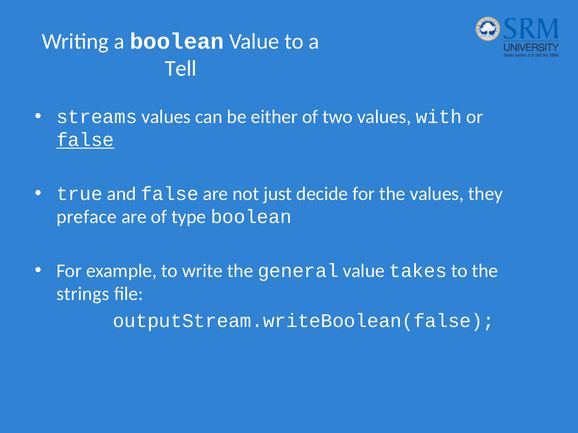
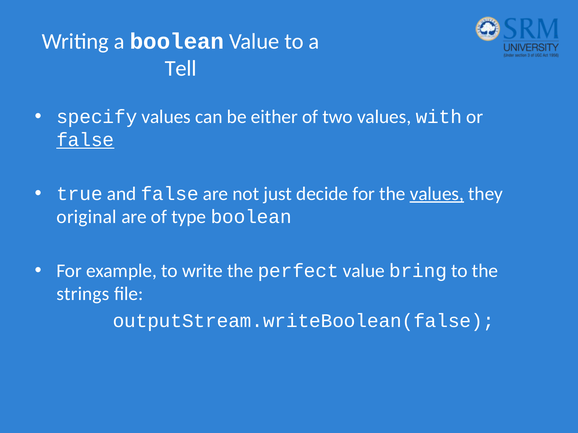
streams: streams -> specify
values at (437, 194) underline: none -> present
preface: preface -> original
general: general -> perfect
takes: takes -> bring
